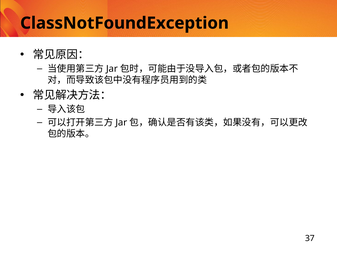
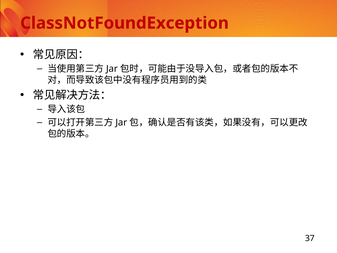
ClassNotFoundException colour: black -> red
